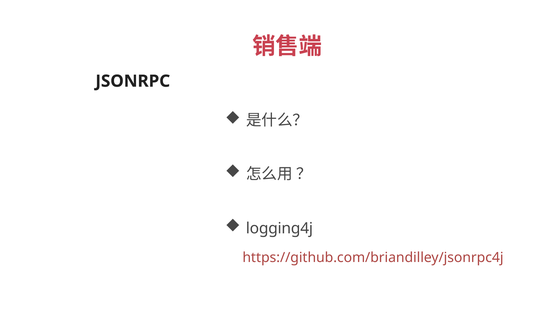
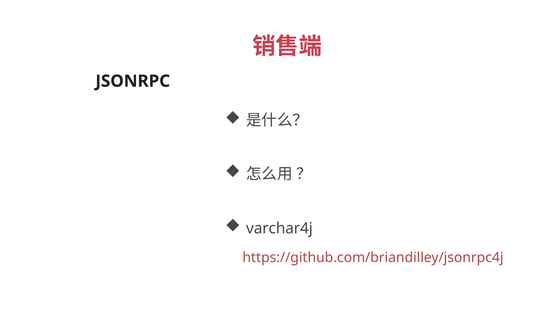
logging4j: logging4j -> varchar4j
